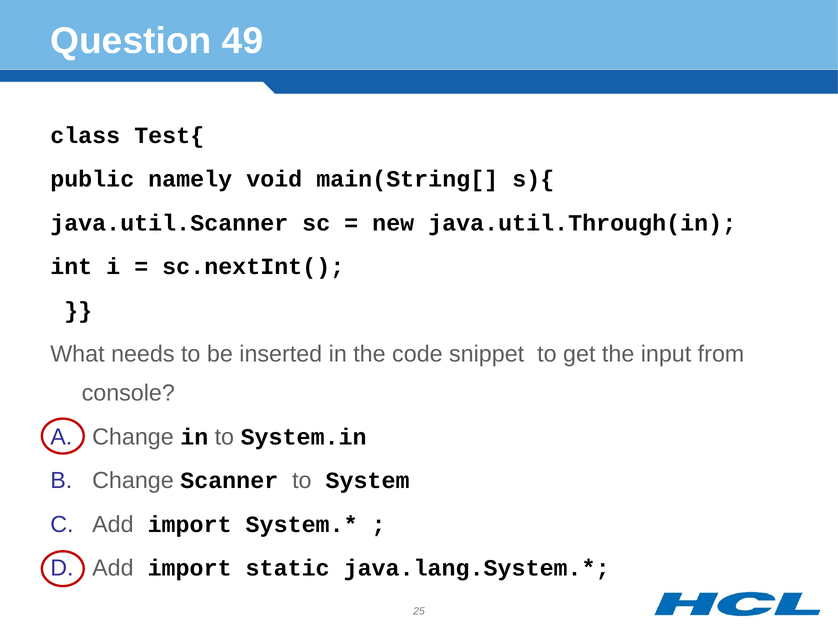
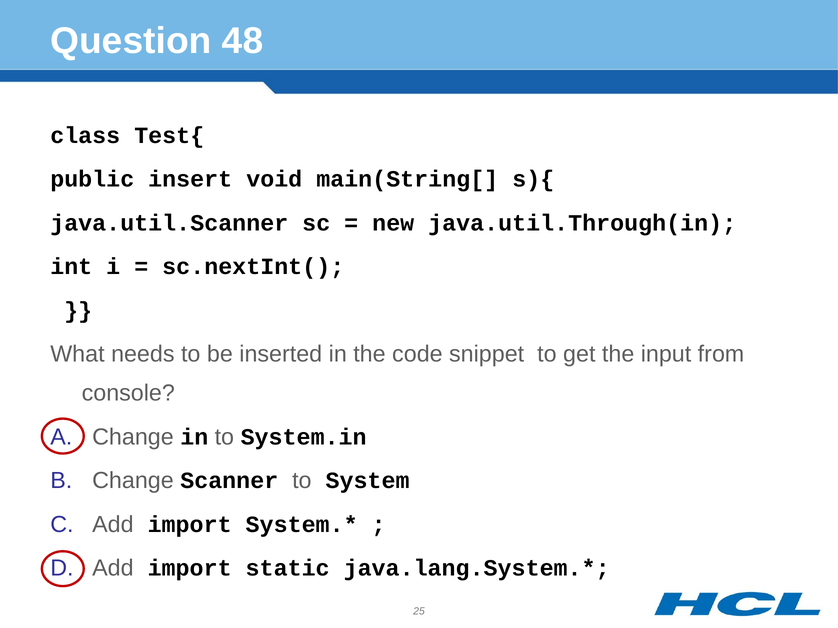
49: 49 -> 48
namely: namely -> insert
